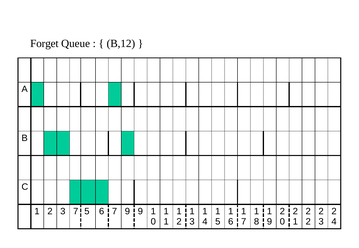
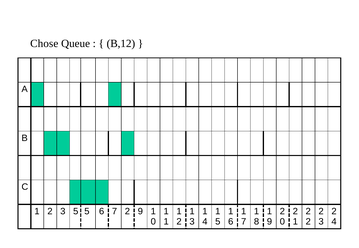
Forget: Forget -> Chose
3 7: 7 -> 5
7 9: 9 -> 2
